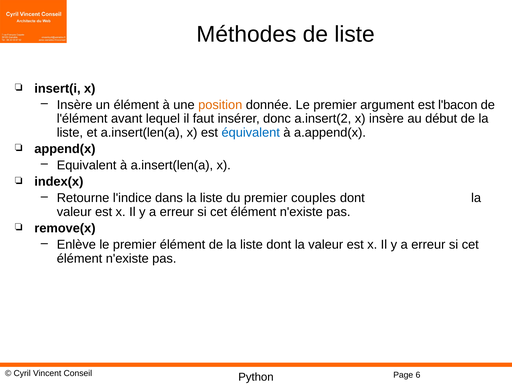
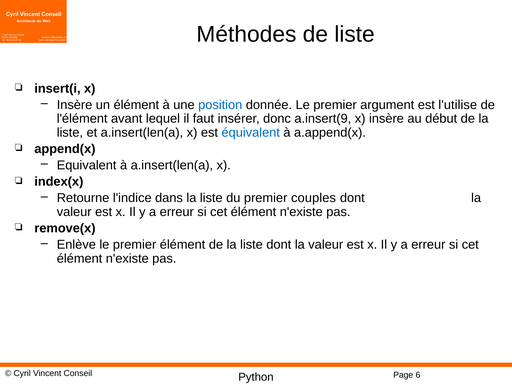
position colour: orange -> blue
l'bacon: l'bacon -> l'utilise
a.insert(2: a.insert(2 -> a.insert(9
